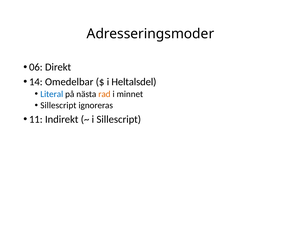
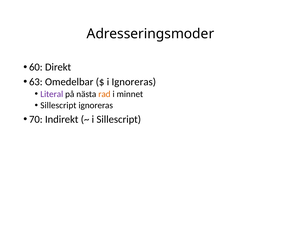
06: 06 -> 60
14: 14 -> 63
i Heltalsdel: Heltalsdel -> Ignoreras
Literal colour: blue -> purple
11: 11 -> 70
